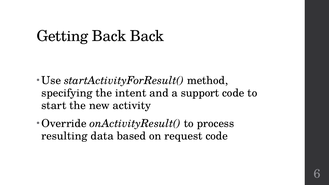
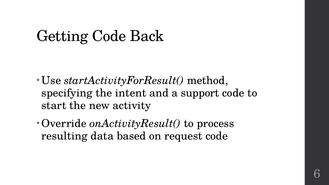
Getting Back: Back -> Code
